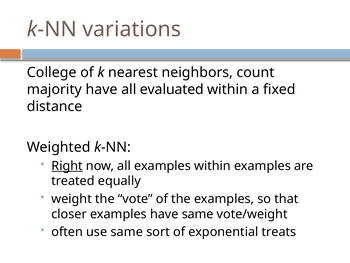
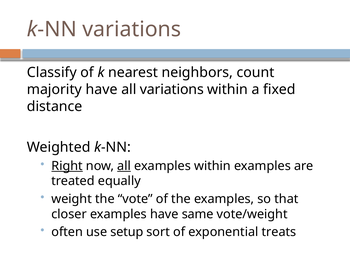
College: College -> Classify
all evaluated: evaluated -> variations
all at (124, 166) underline: none -> present
use same: same -> setup
